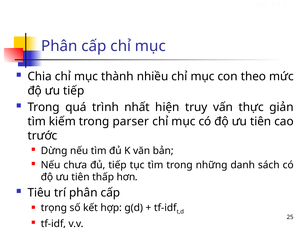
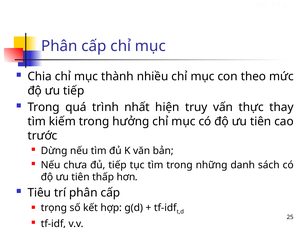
giản: giản -> thay
parser: parser -> hưởng
